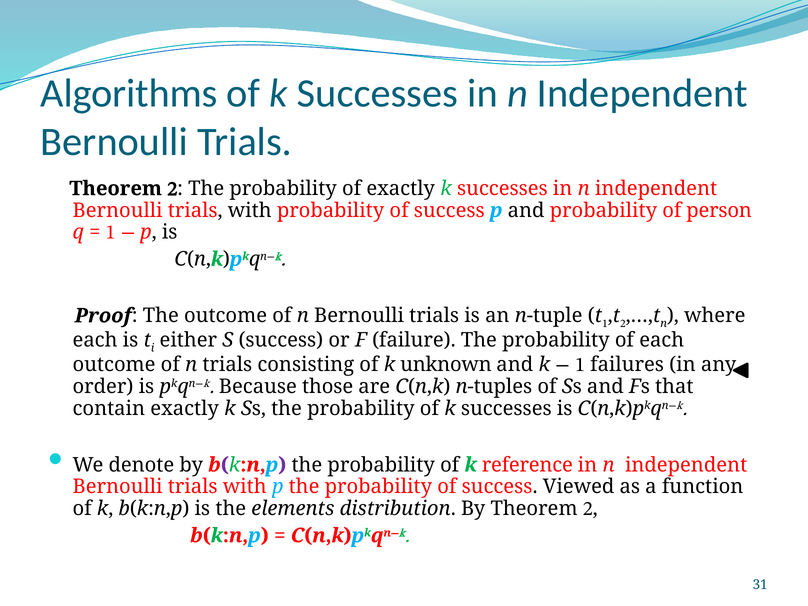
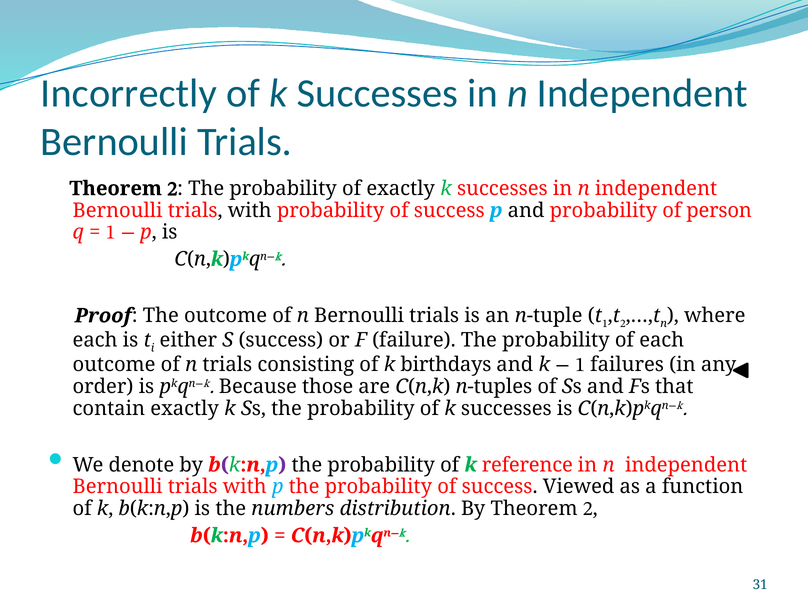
Algorithms: Algorithms -> Incorrectly
unknown: unknown -> birthdays
elements: elements -> numbers
